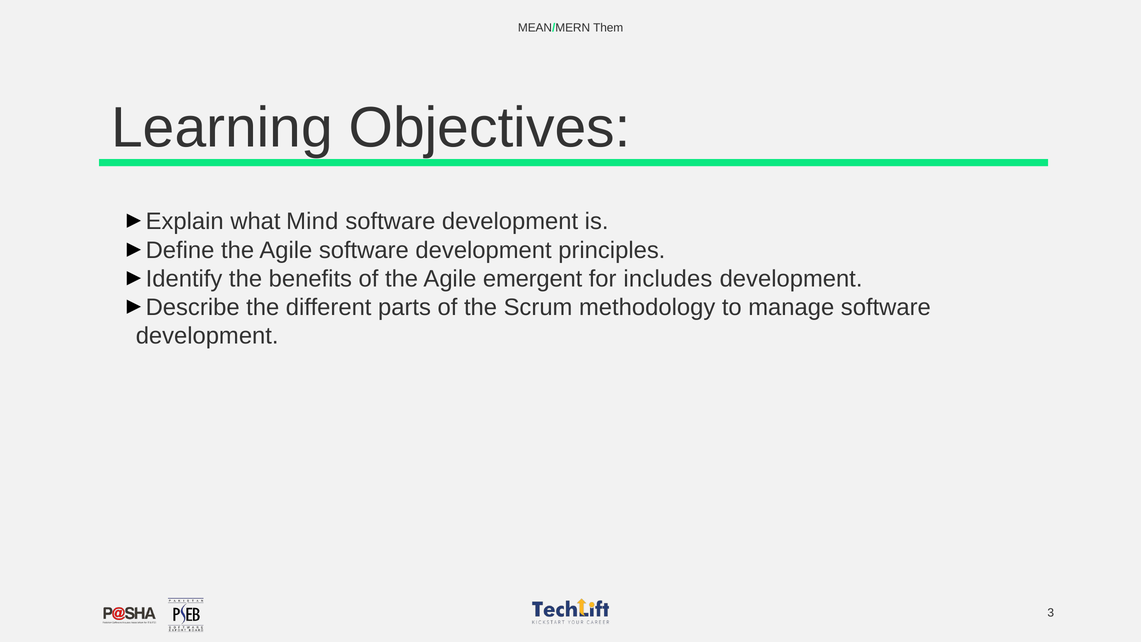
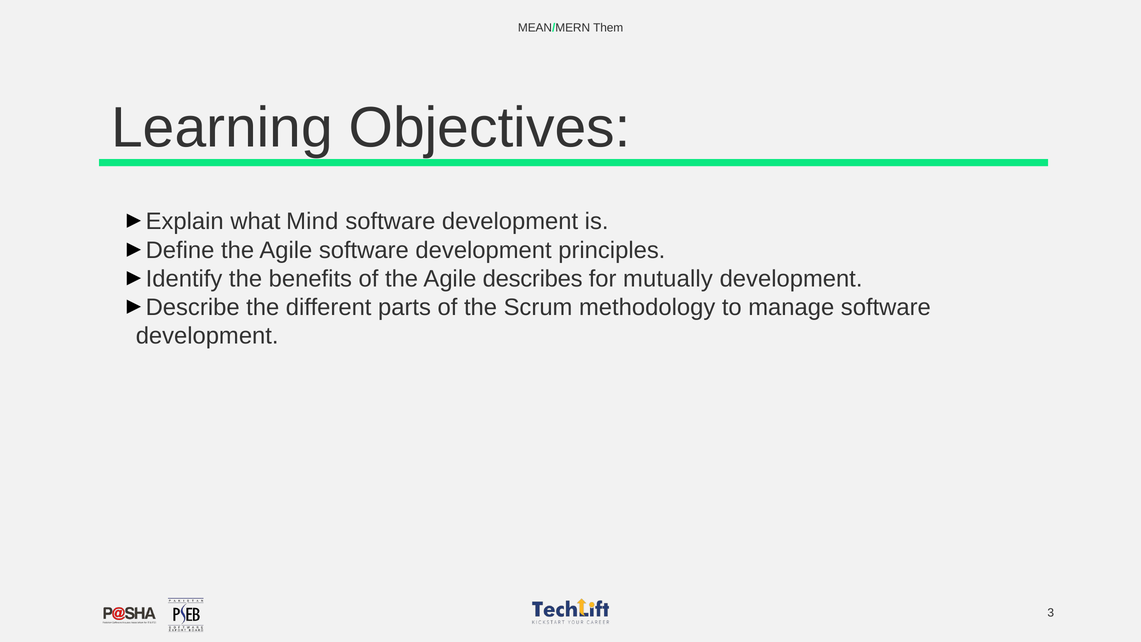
emergent: emergent -> describes
includes: includes -> mutually
